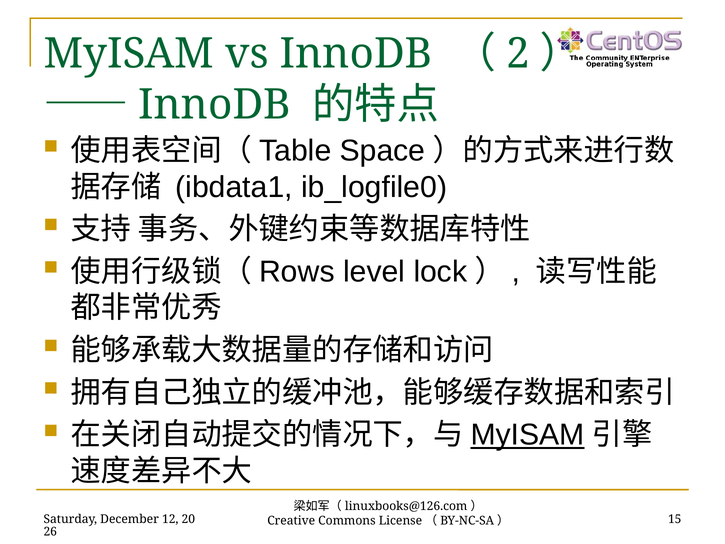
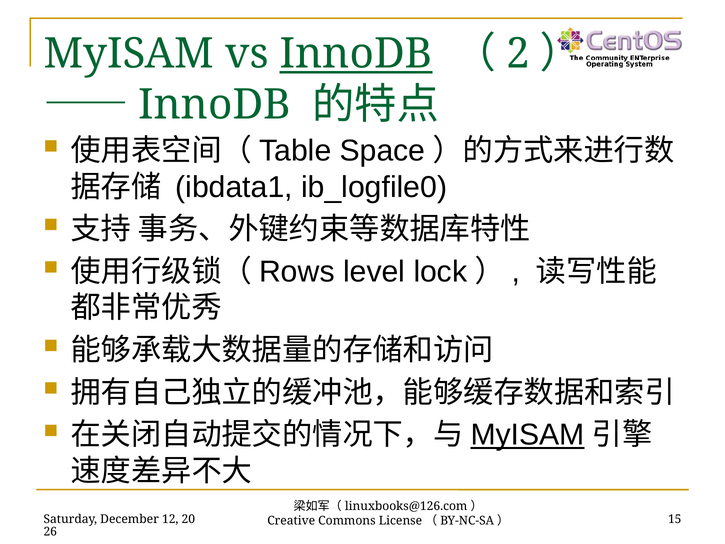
InnoDB at (356, 54) underline: none -> present
